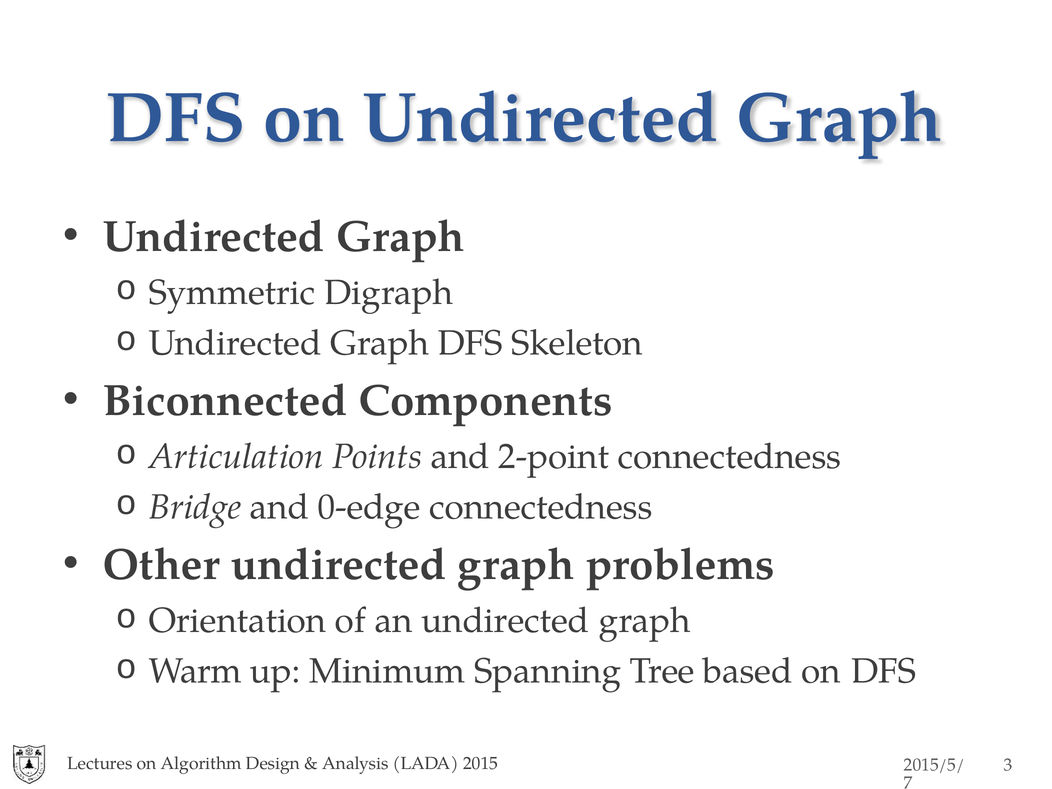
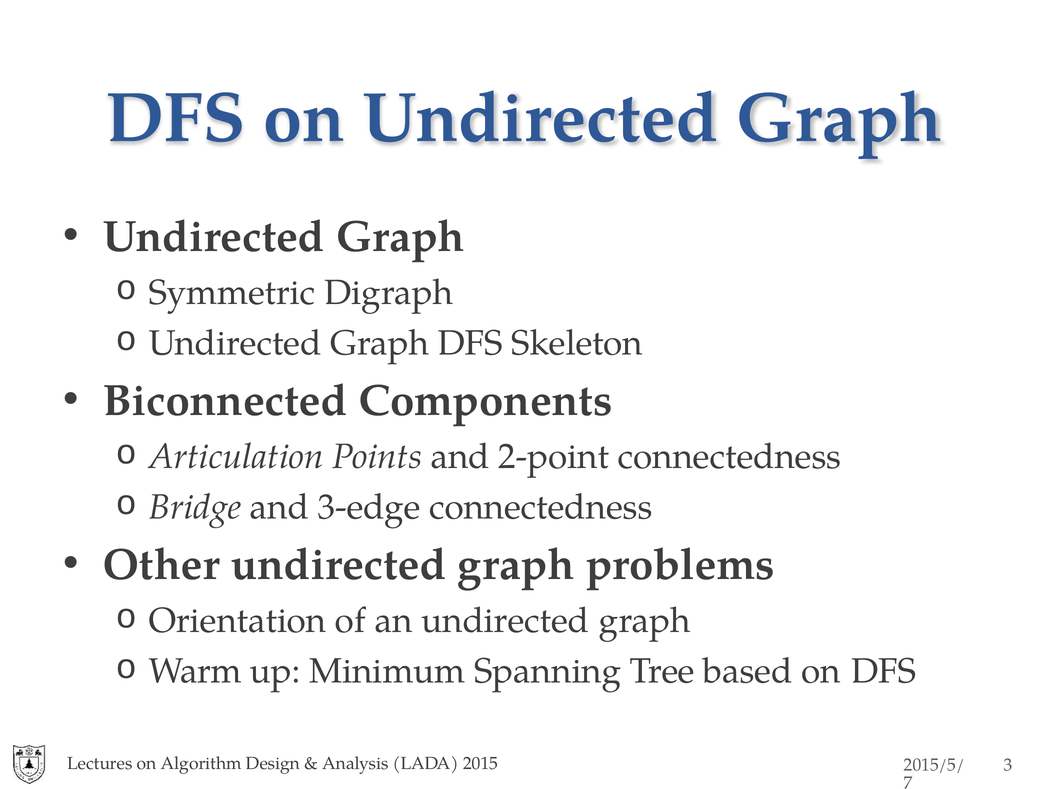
0-edge: 0-edge -> 3-edge
